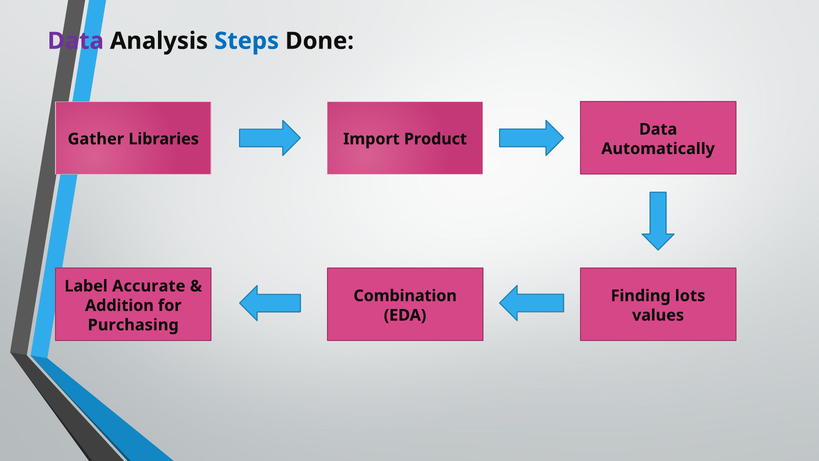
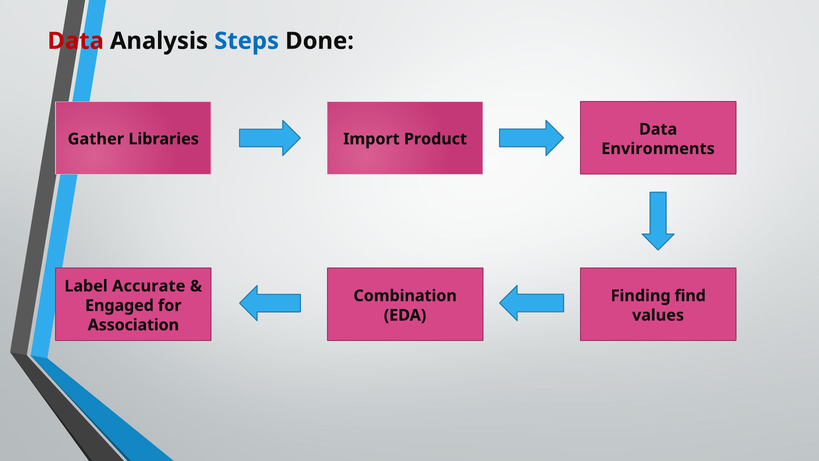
Data at (76, 41) colour: purple -> red
Automatically: Automatically -> Environments
lots: lots -> find
Addition: Addition -> Engaged
Purchasing: Purchasing -> Association
